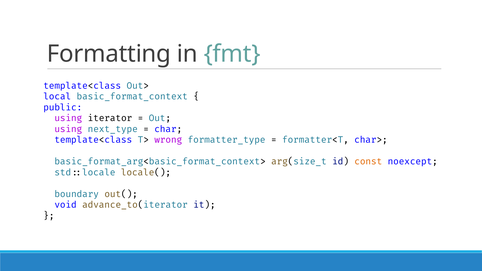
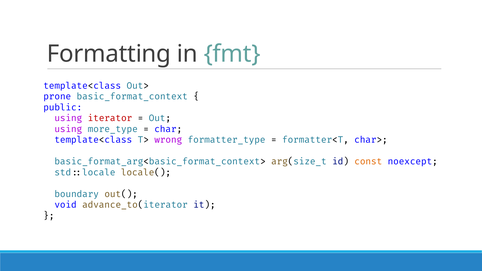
local: local -> prone
iterator colour: black -> red
next_type: next_type -> more_type
